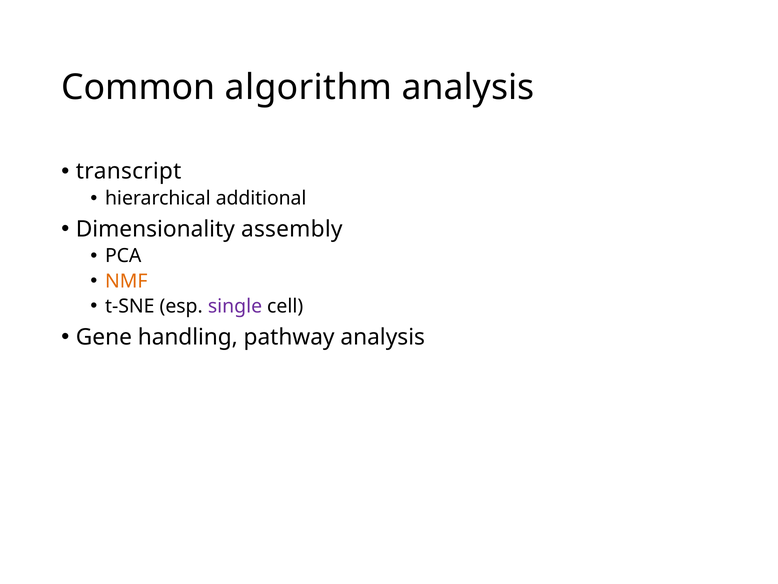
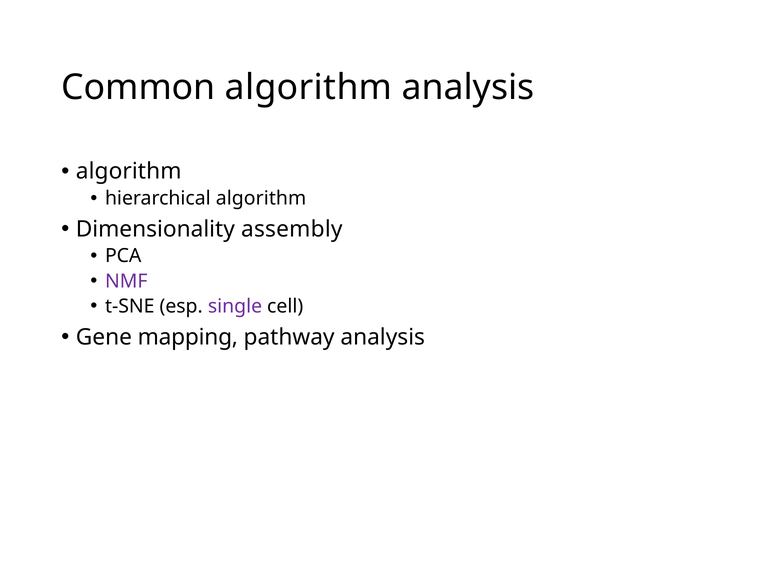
transcript at (129, 171): transcript -> algorithm
hierarchical additional: additional -> algorithm
NMF colour: orange -> purple
handling: handling -> mapping
